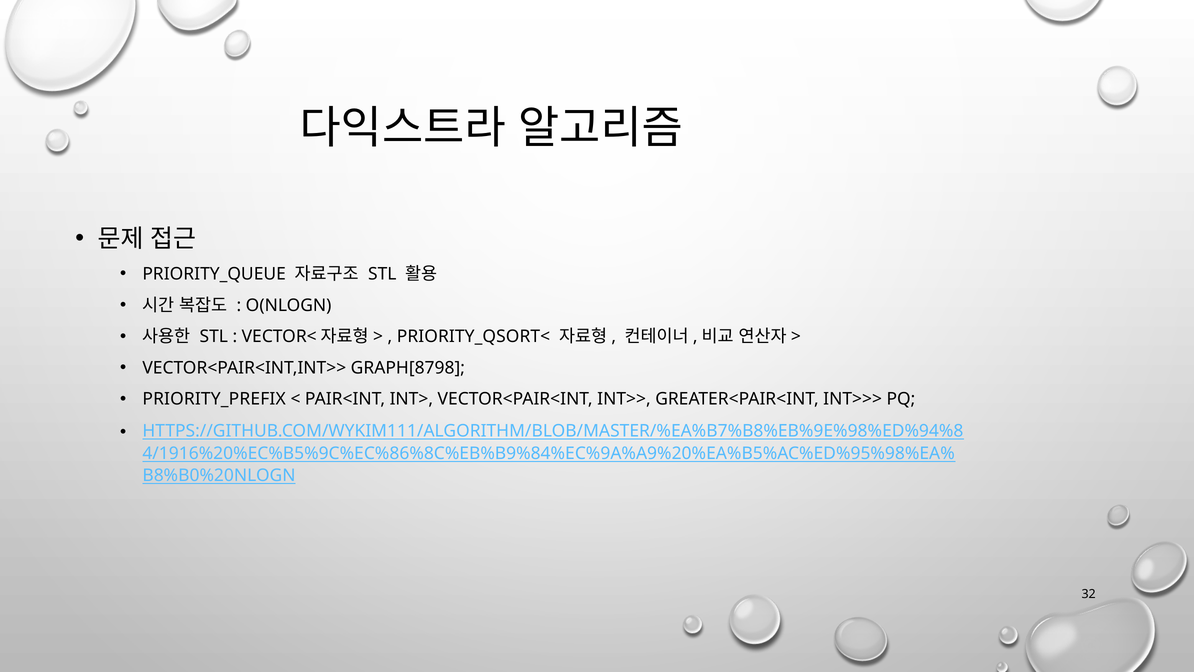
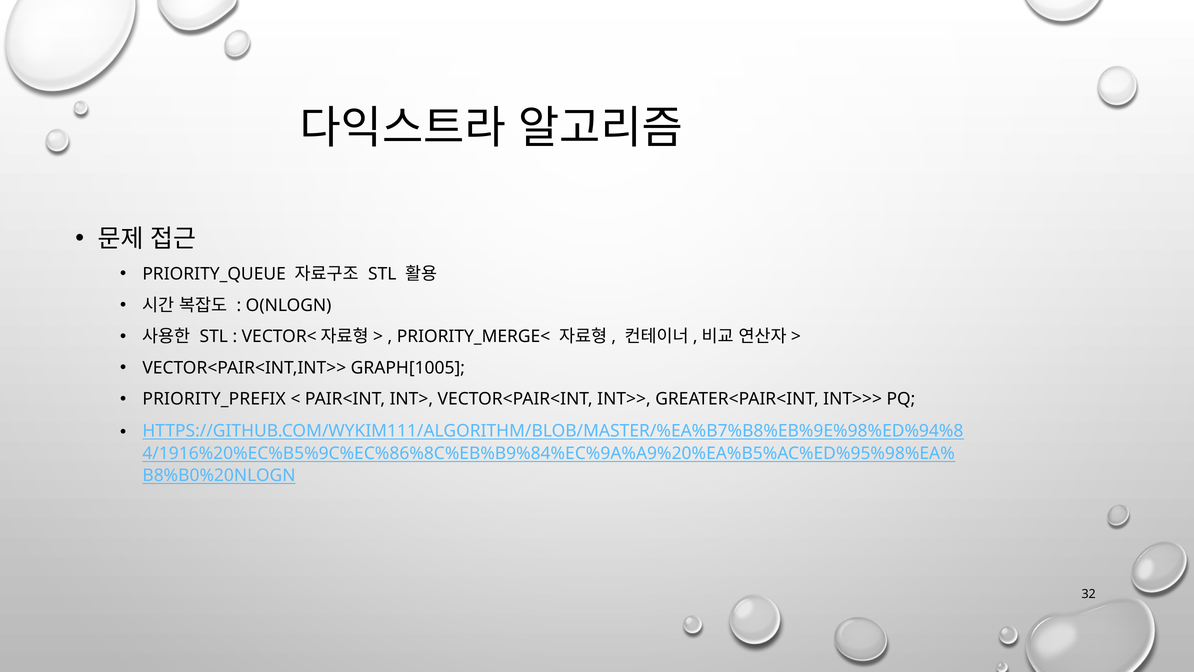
PRIORITY_QSORT<: PRIORITY_QSORT< -> PRIORITY_MERGE<
GRAPH[8798: GRAPH[8798 -> GRAPH[1005
